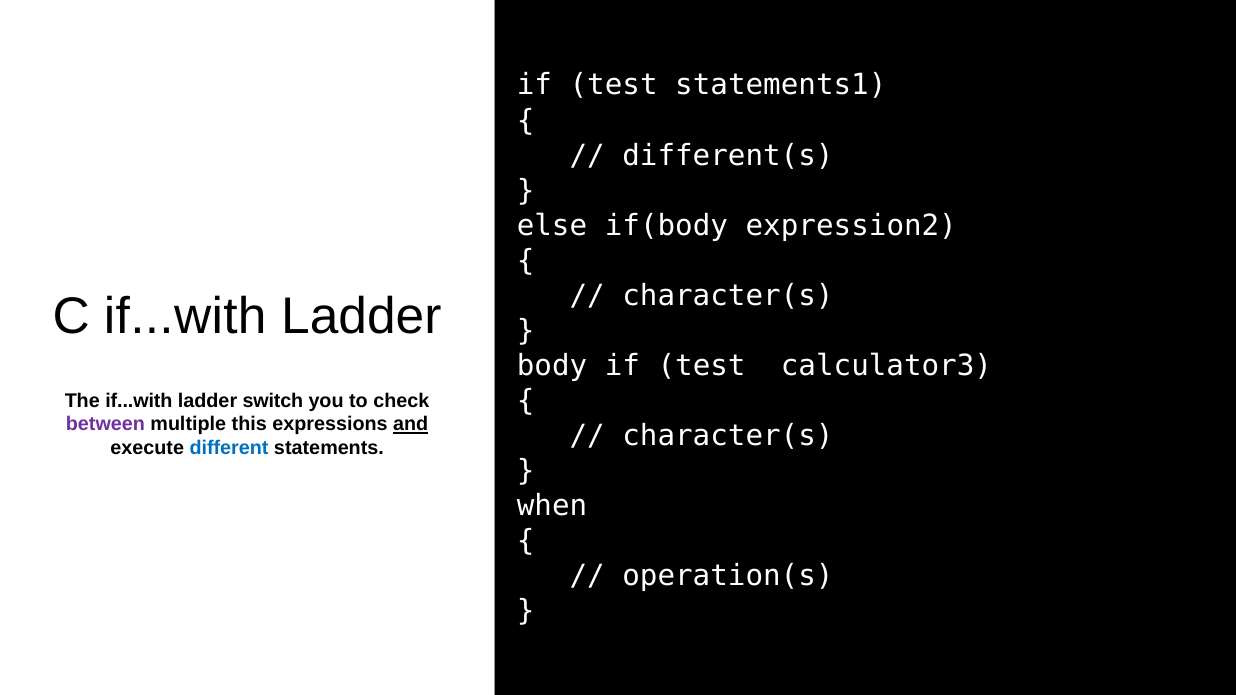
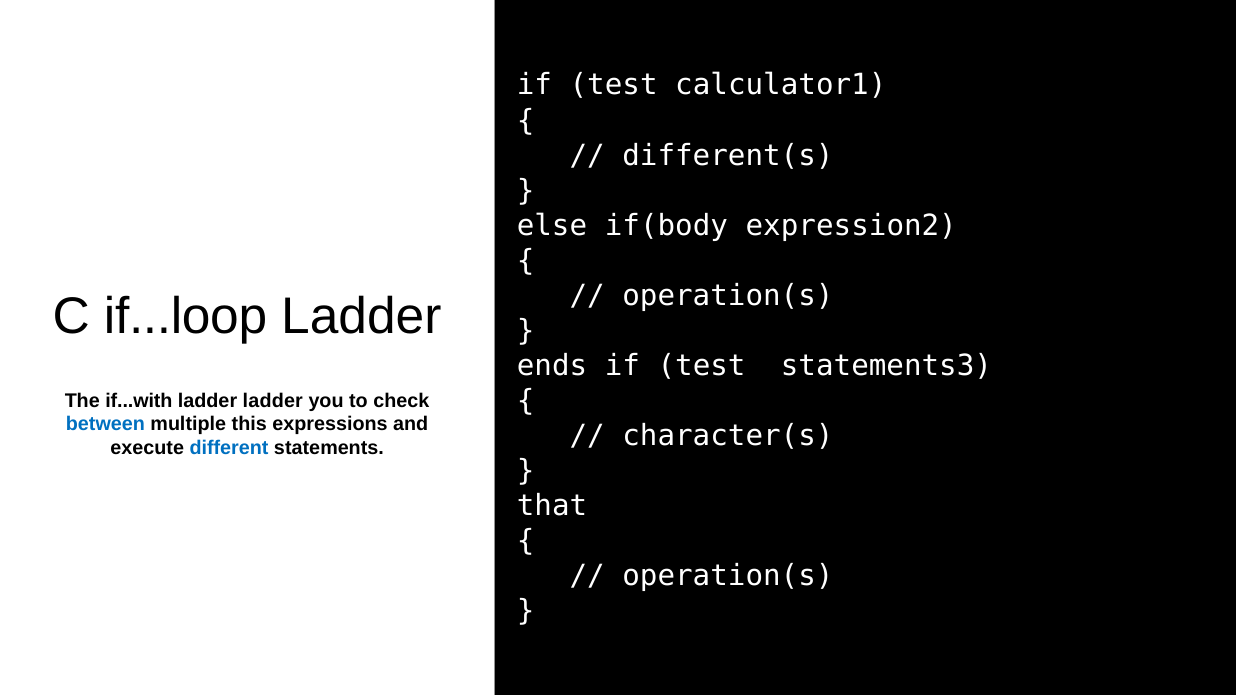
statements1: statements1 -> calculator1
character(s at (728, 296): character(s -> operation(s
C if...with: if...with -> if...loop
body: body -> ends
calculator3: calculator3 -> statements3
ladder switch: switch -> ladder
between colour: purple -> blue
and underline: present -> none
when: when -> that
